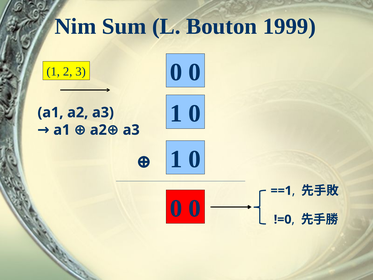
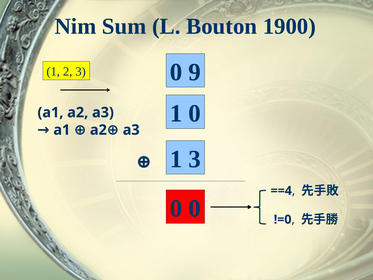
1999: 1999 -> 1900
3 0 0: 0 -> 9
0 at (195, 159): 0 -> 3
==1: ==1 -> ==4
